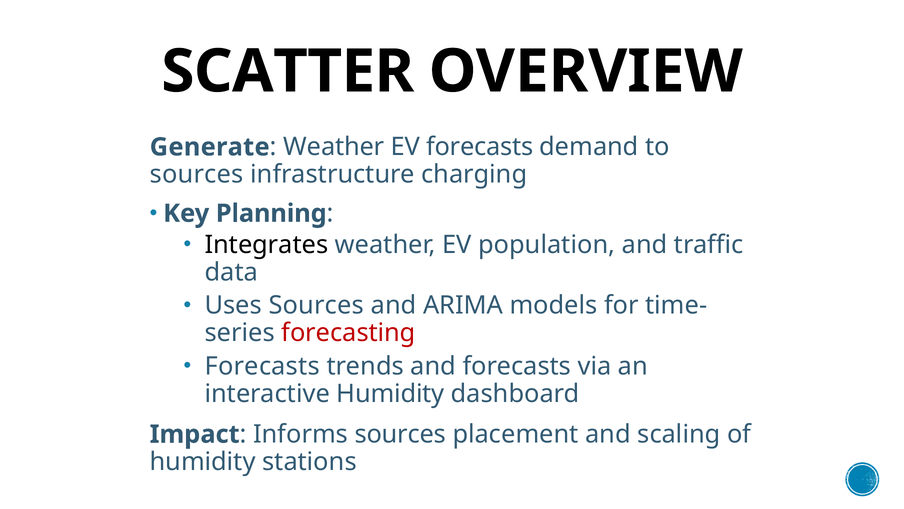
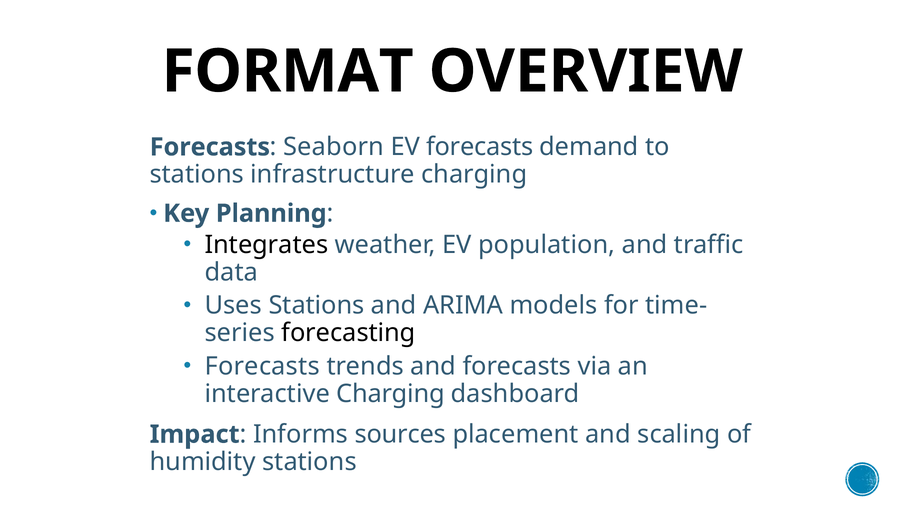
SCATTER: SCATTER -> FORMAT
Generate at (210, 147): Generate -> Forecasts
Weather at (334, 147): Weather -> Seaborn
sources at (197, 174): sources -> stations
Uses Sources: Sources -> Stations
forecasting colour: red -> black
interactive Humidity: Humidity -> Charging
